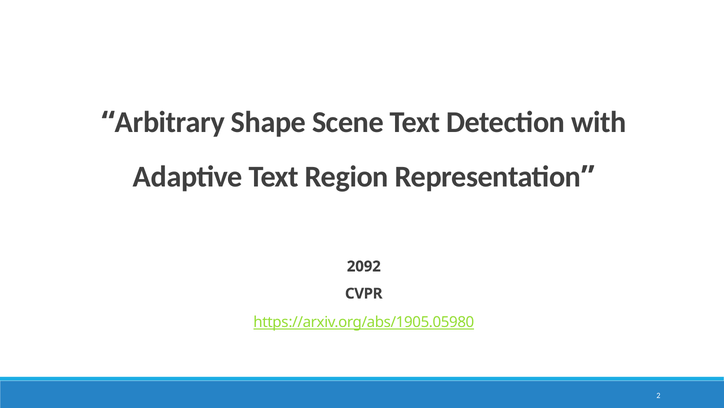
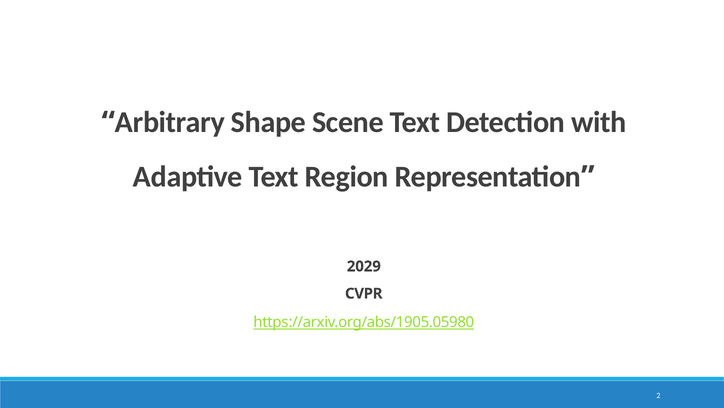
2092: 2092 -> 2029
